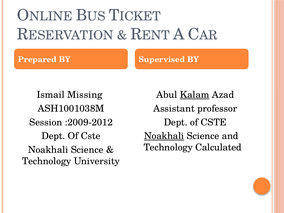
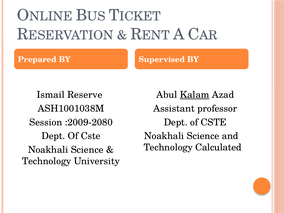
Missing: Missing -> Reserve
:2009-2012: :2009-2012 -> :2009-2080
Noakhali at (164, 136) underline: present -> none
